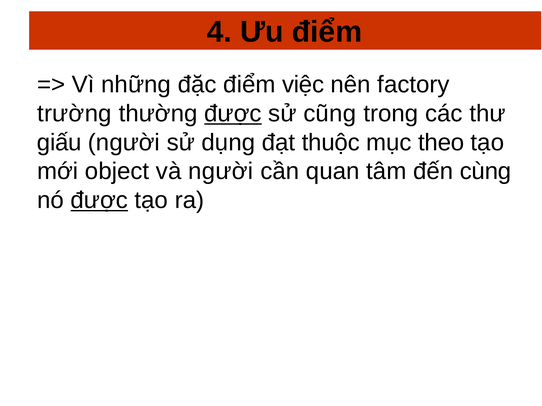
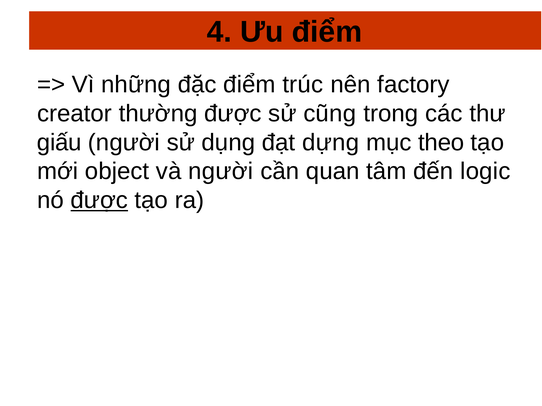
việc: việc -> trúc
trường: trường -> creator
được at (233, 114) underline: present -> none
thuộc: thuộc -> dựng
cùng: cùng -> logic
